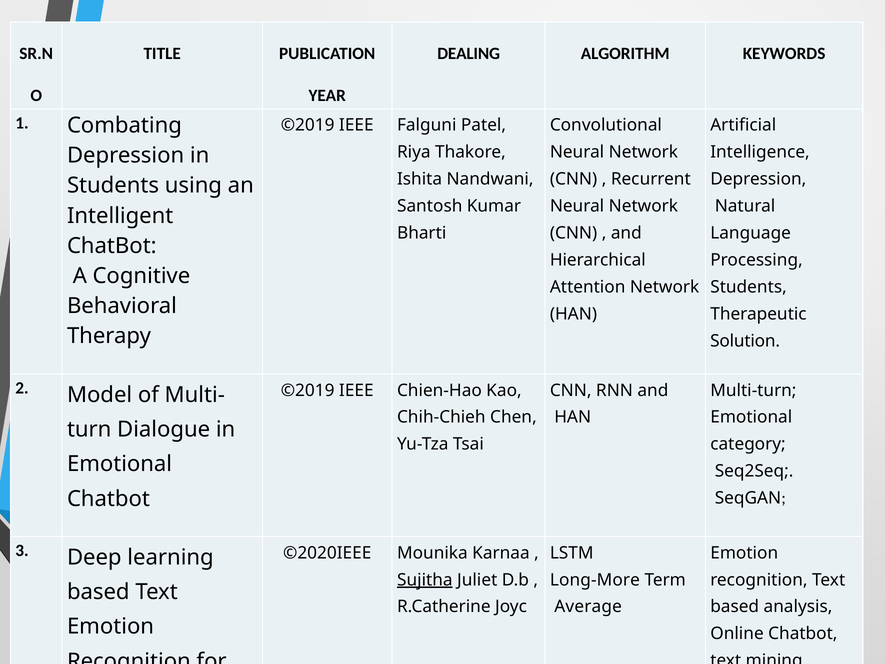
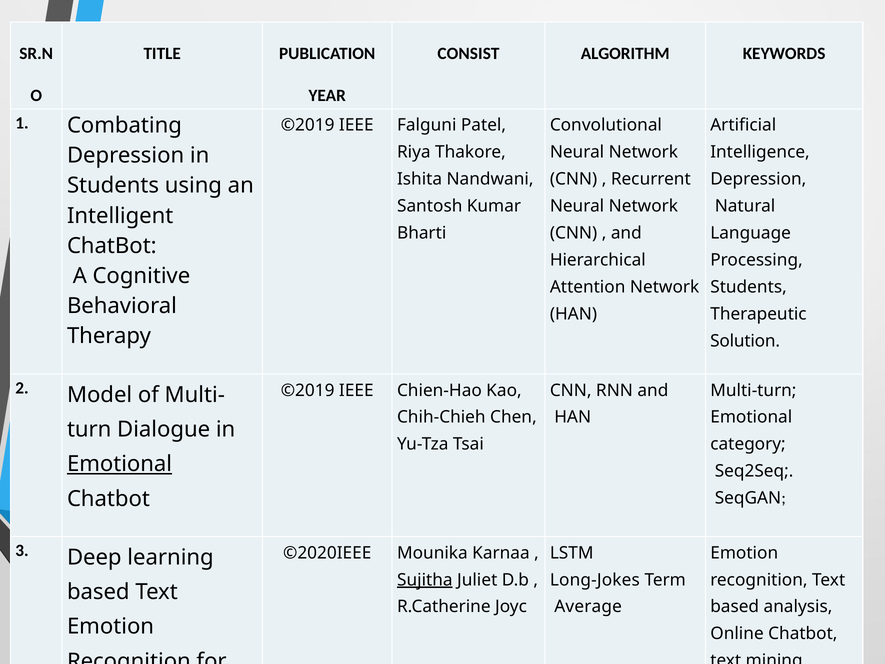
DEALING: DEALING -> CONSIST
Emotional at (120, 464) underline: none -> present
Long-More: Long-More -> Long-Jokes
